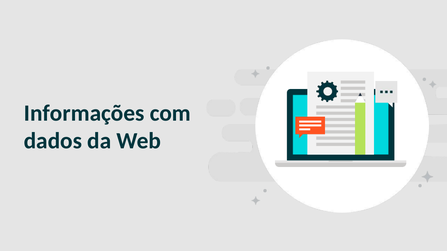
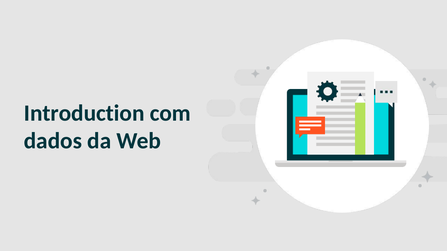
Informações: Informações -> Introduction
